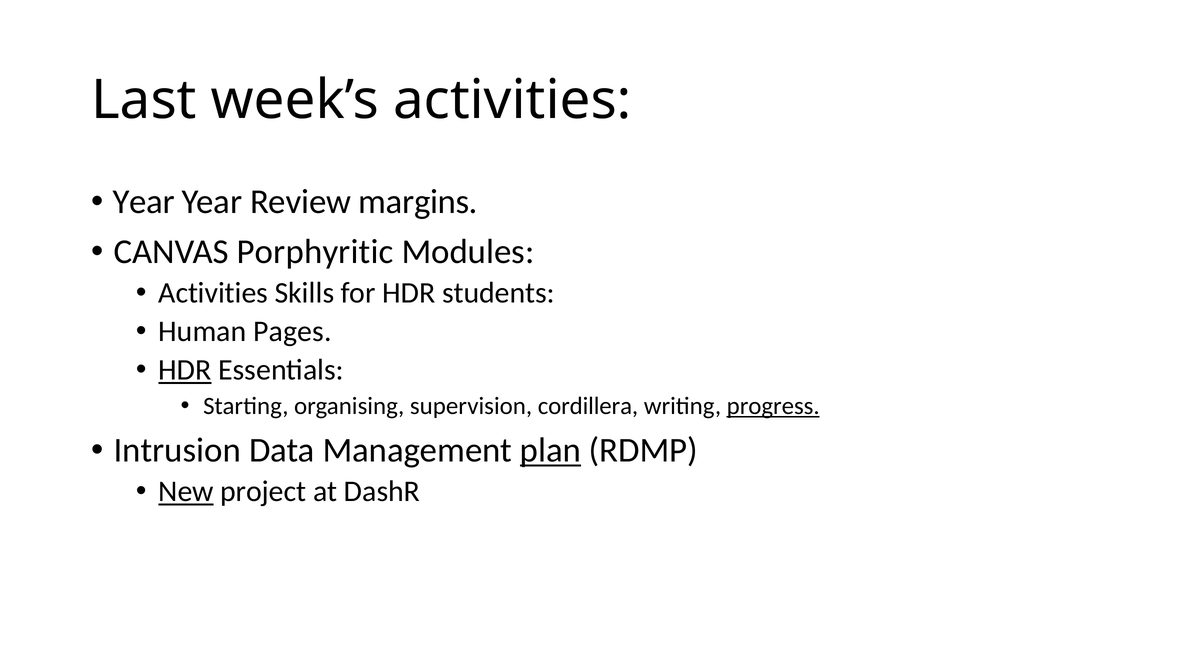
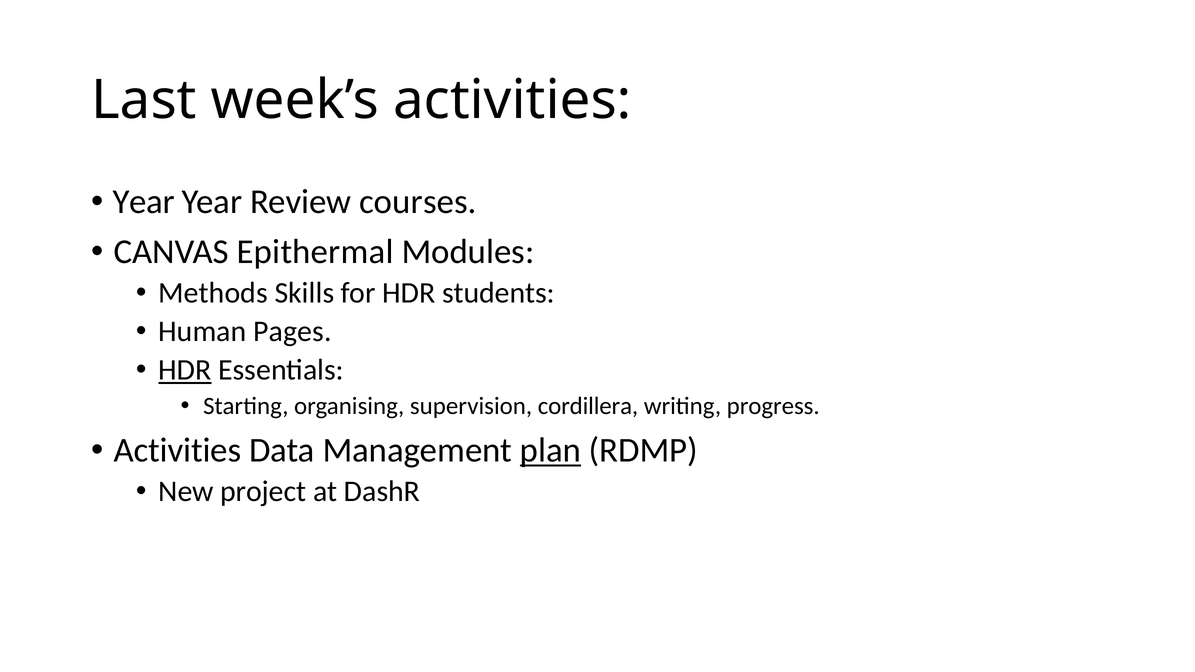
margins: margins -> courses
Porphyritic: Porphyritic -> Epithermal
Activities at (213, 293): Activities -> Methods
progress underline: present -> none
Intrusion at (177, 451): Intrusion -> Activities
New underline: present -> none
